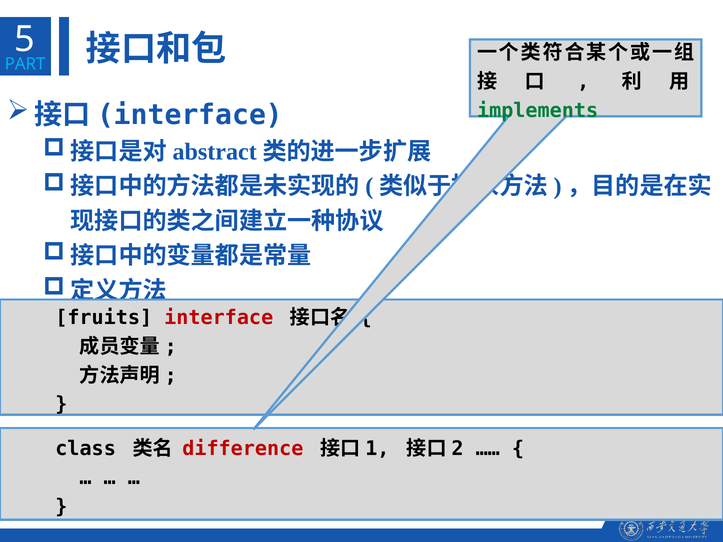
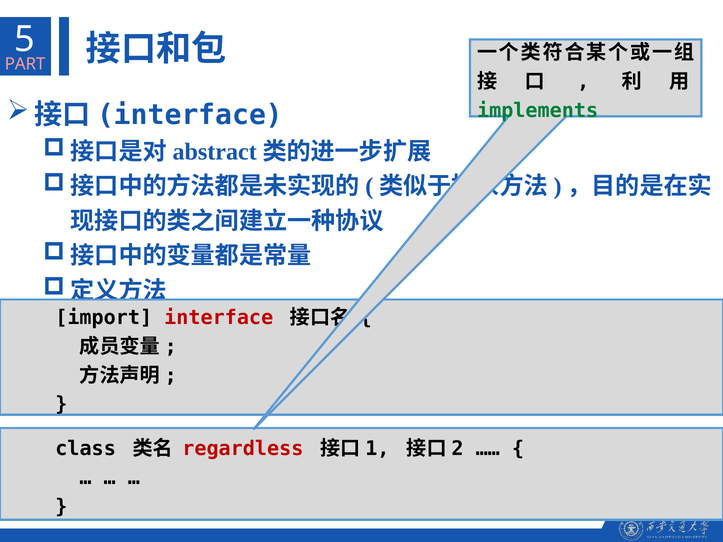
PART colour: light blue -> pink
fruits: fruits -> import
difference: difference -> regardless
